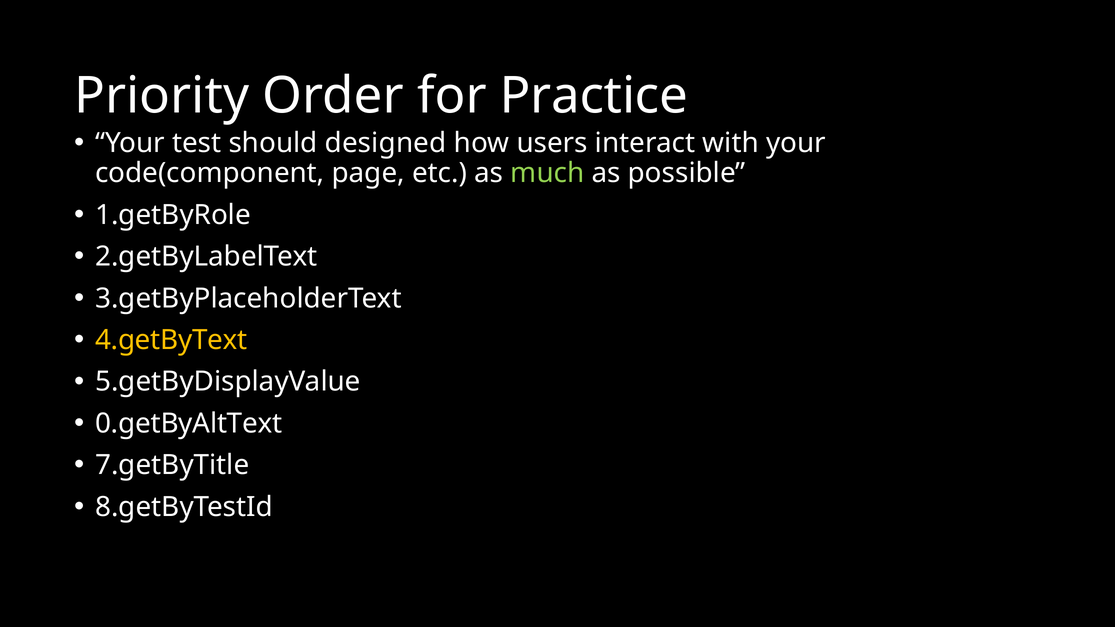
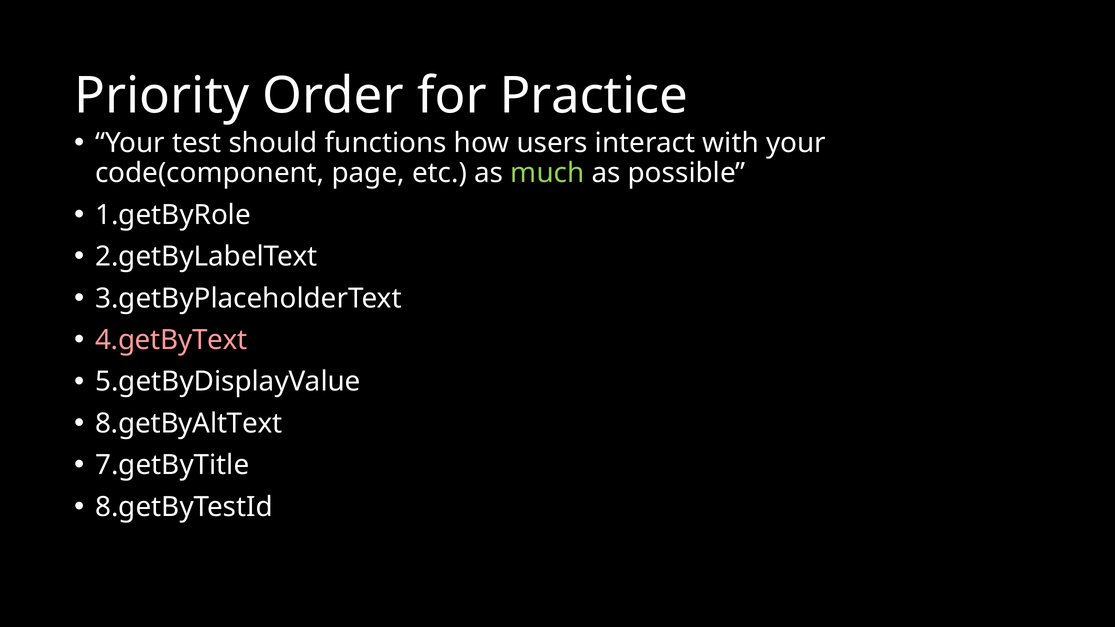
designed: designed -> functions
4.getByText colour: yellow -> pink
0.getByAltText: 0.getByAltText -> 8.getByAltText
